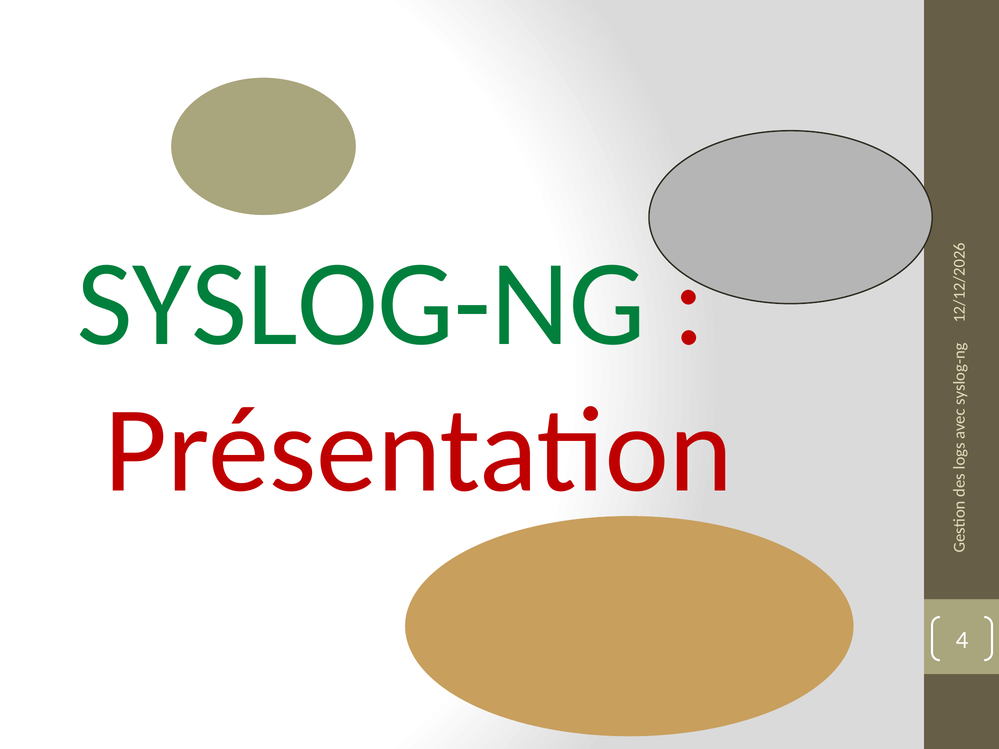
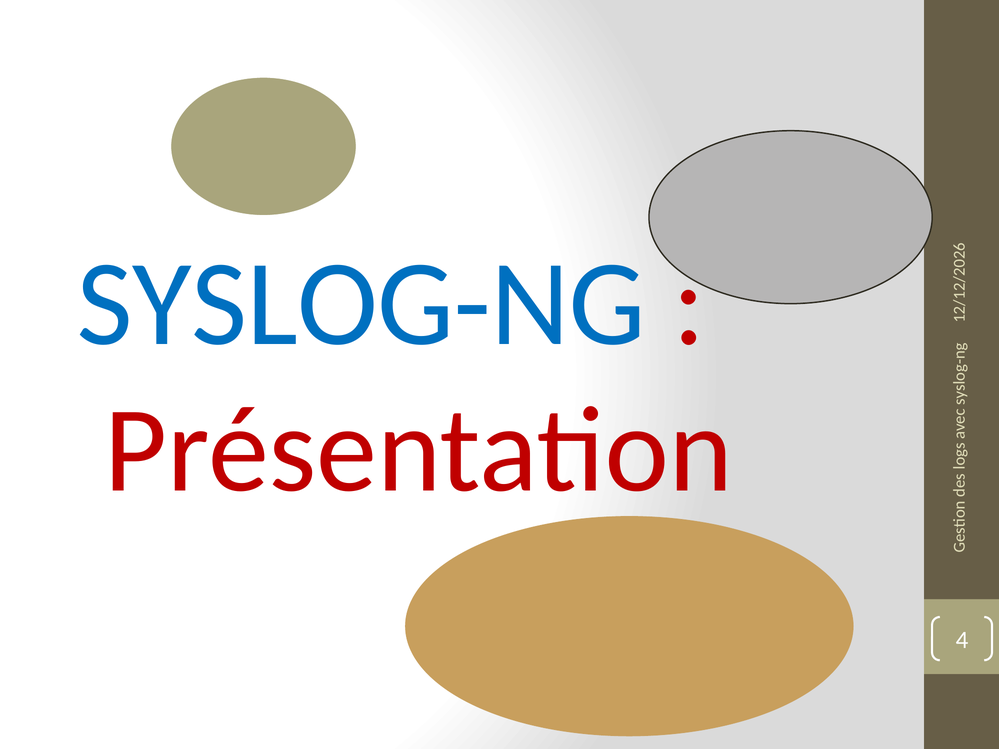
SYSLOG-NG colour: green -> blue
